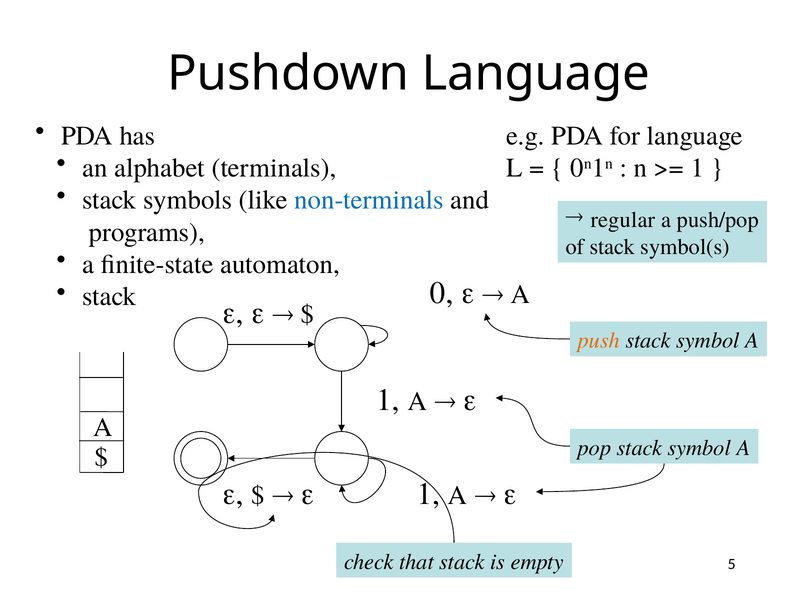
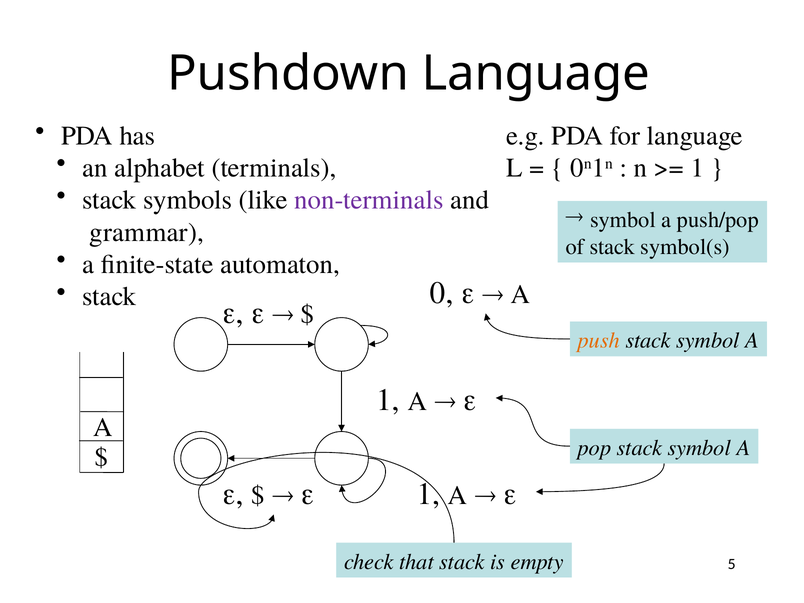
non-terminals colour: blue -> purple
regular at (623, 220): regular -> symbol
programs: programs -> grammar
